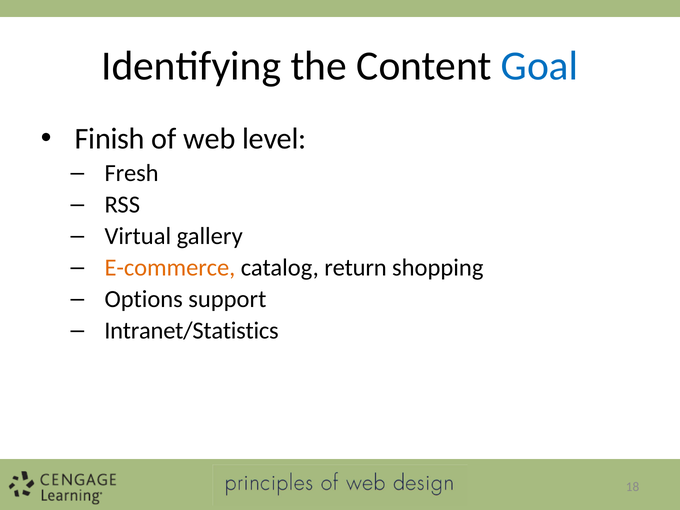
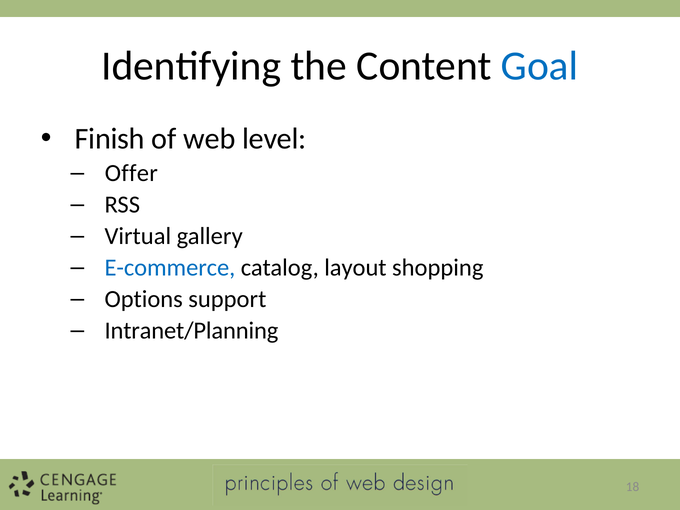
Fresh: Fresh -> Offer
E-commerce colour: orange -> blue
return: return -> layout
Intranet/Statistics: Intranet/Statistics -> Intranet/Planning
